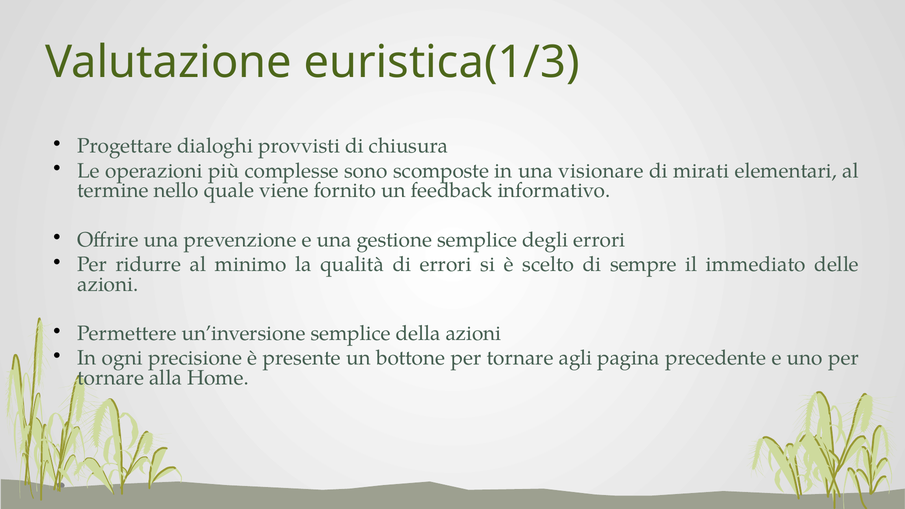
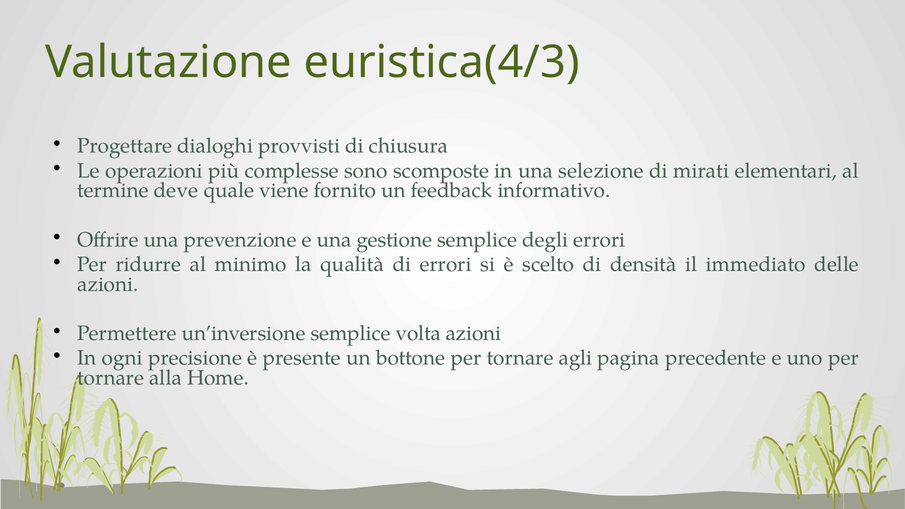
euristica(1/3: euristica(1/3 -> euristica(4/3
visionare: visionare -> selezione
nello: nello -> deve
sempre: sempre -> densità
della: della -> volta
